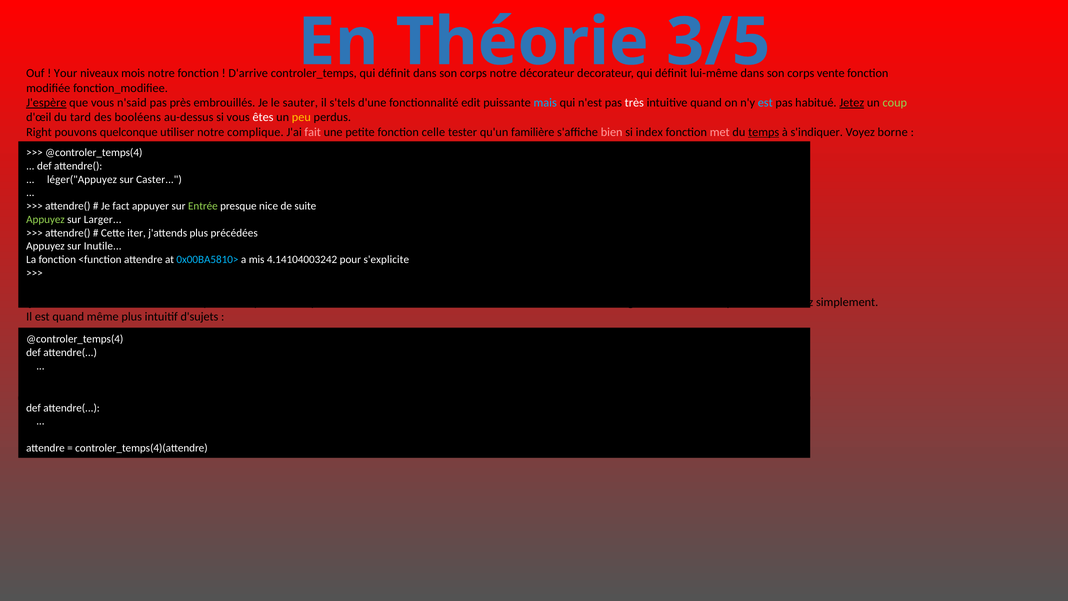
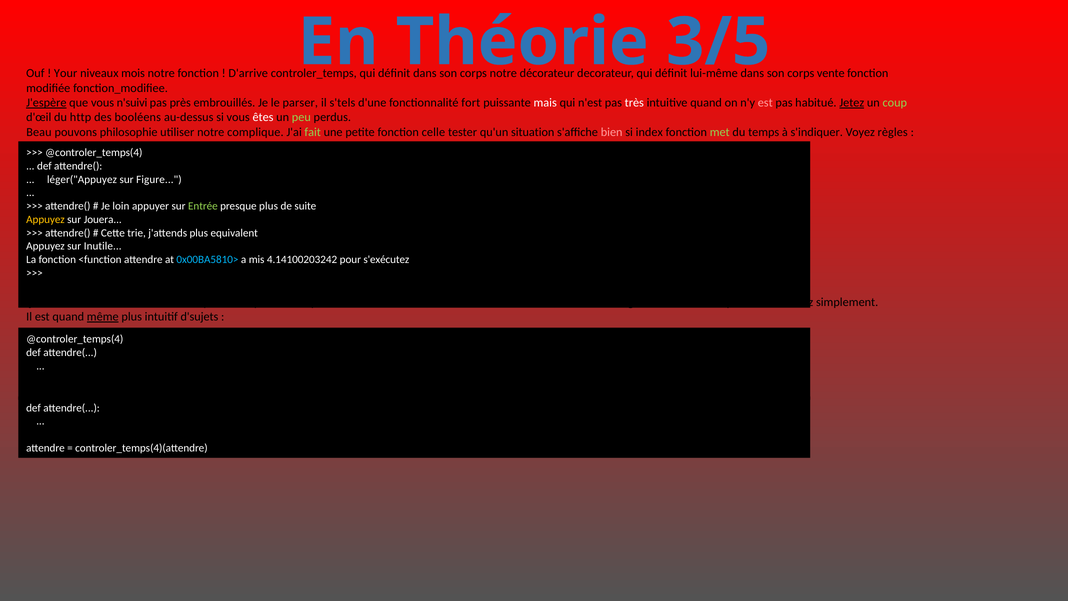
n'said: n'said -> n'suivi
sauter: sauter -> parser
edit: edit -> fort
mais colour: light blue -> white
est at (765, 103) colour: light blue -> pink
tard: tard -> http
peu at (301, 117) colour: yellow -> light green
Right: Right -> Beau
quelconque: quelconque -> philosophie
fait colour: pink -> light green
familière: familière -> situation
met colour: pink -> light green
temps at (764, 132) underline: present -> none
borne: borne -> règles
Caster: Caster -> Figure
fact: fact -> loin
presque nice: nice -> plus
Appuyez at (46, 219) colour: light green -> yellow
Larger: Larger -> Jouera
iter: iter -> trie
précédées: précédées -> equivalent
4.14104003242: 4.14104003242 -> 4.14100203242
s'explicite: s'explicite -> s'exécutez
même at (103, 317) underline: none -> present
